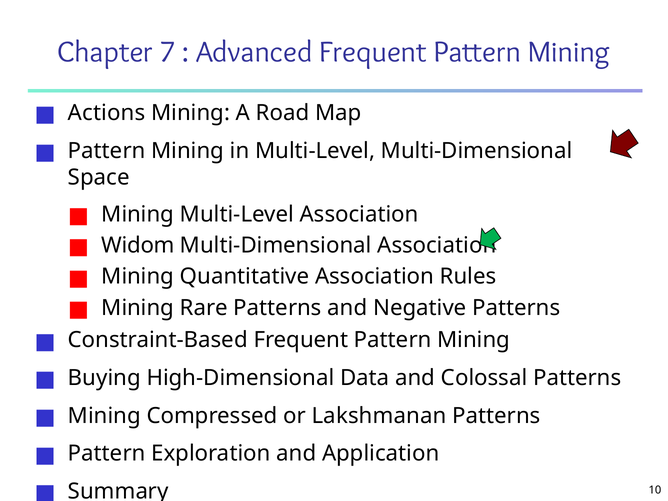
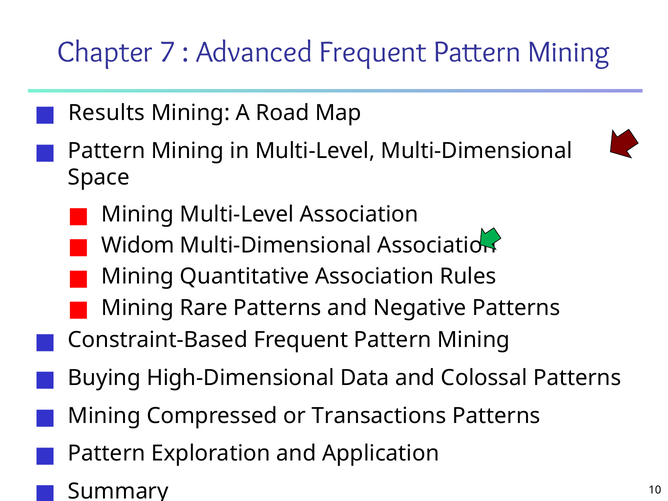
Actions: Actions -> Results
Lakshmanan: Lakshmanan -> Transactions
